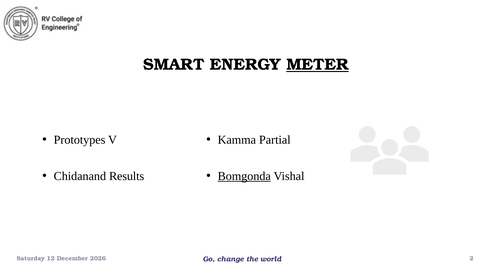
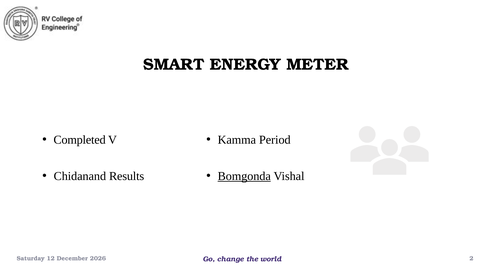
METER underline: present -> none
Prototypes: Prototypes -> Completed
Partial: Partial -> Period
